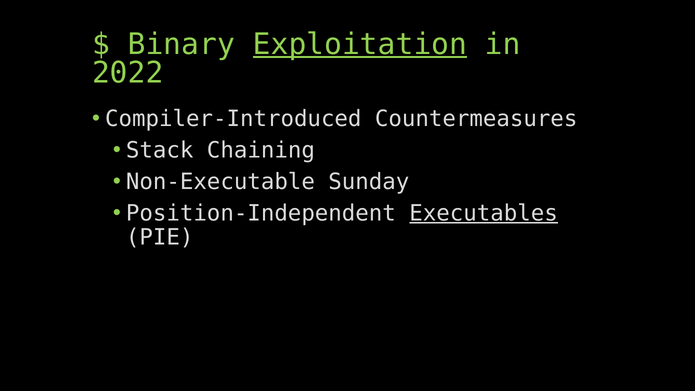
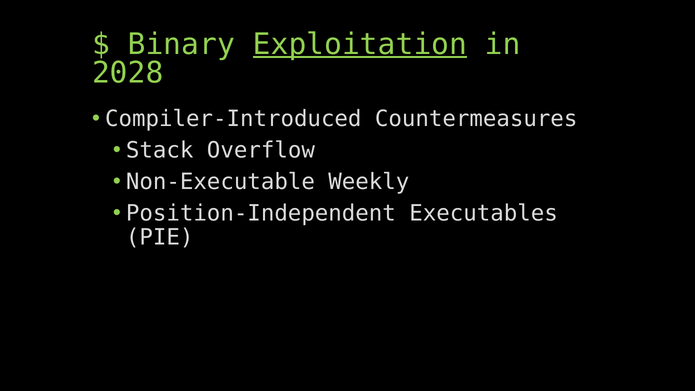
2022: 2022 -> 2028
Chaining: Chaining -> Overflow
Sunday: Sunday -> Weekly
Executables underline: present -> none
